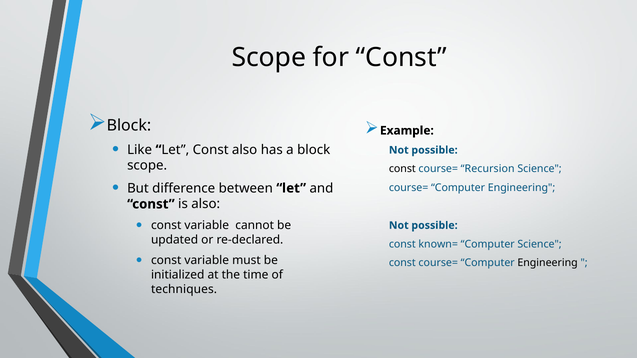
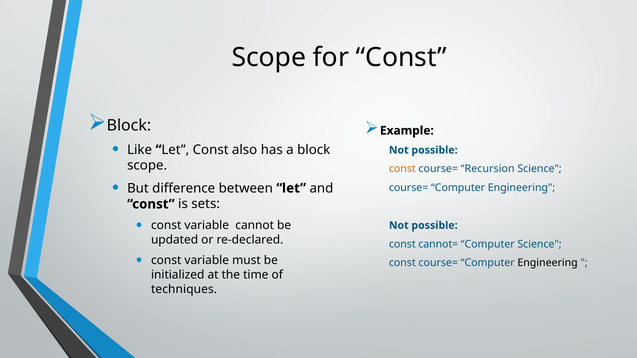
const at (402, 169) colour: black -> orange
is also: also -> sets
known=: known= -> cannot=
